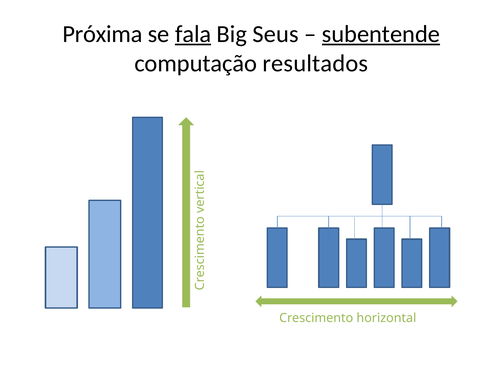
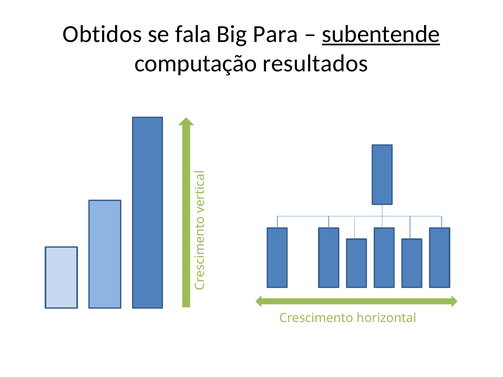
Próxima: Próxima -> Obtidos
fala underline: present -> none
Seus: Seus -> Para
